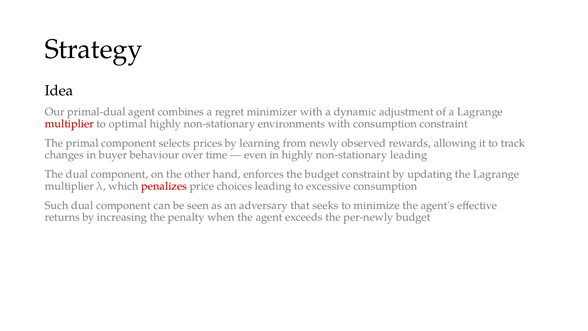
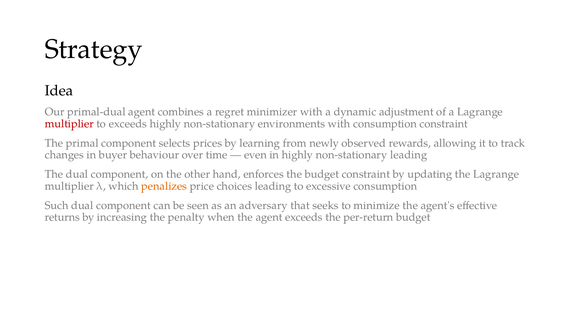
to optimal: optimal -> exceeds
penalizes colour: red -> orange
per-newly: per-newly -> per-return
